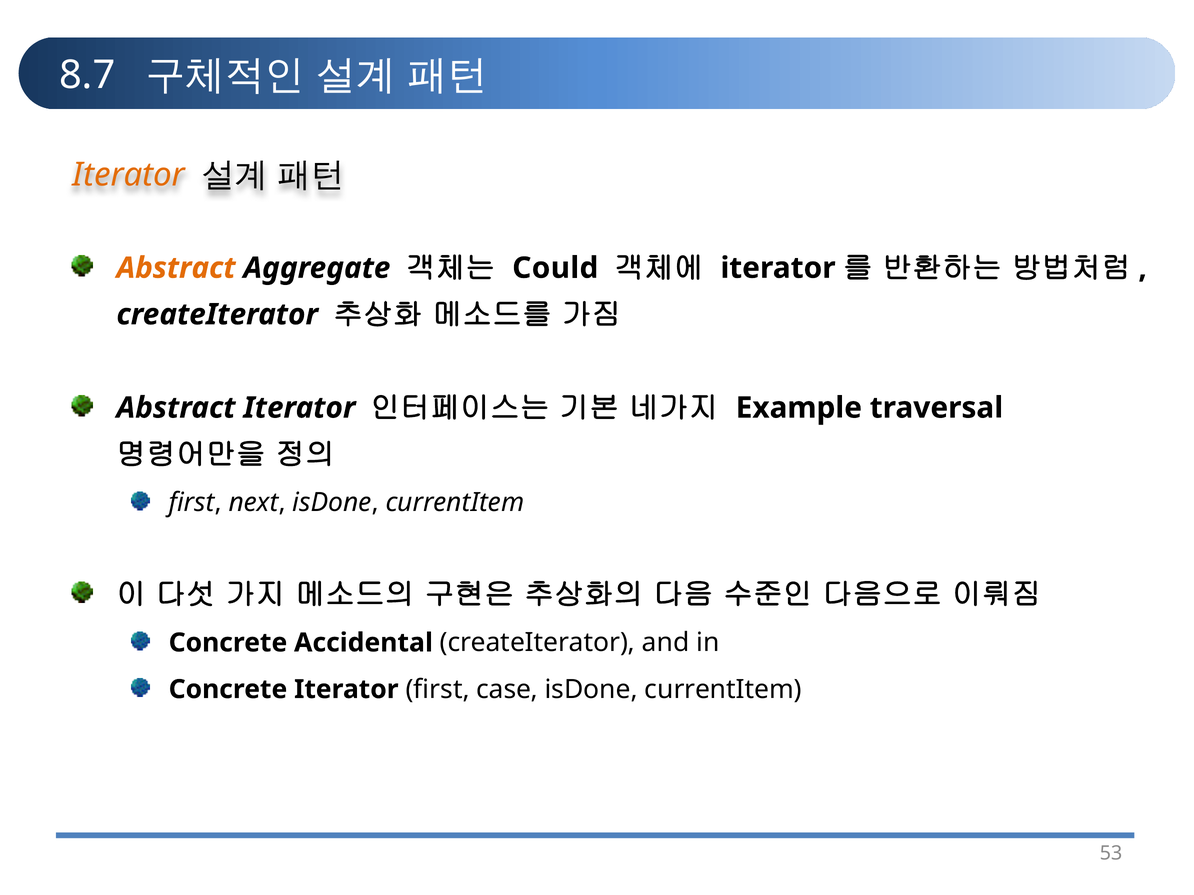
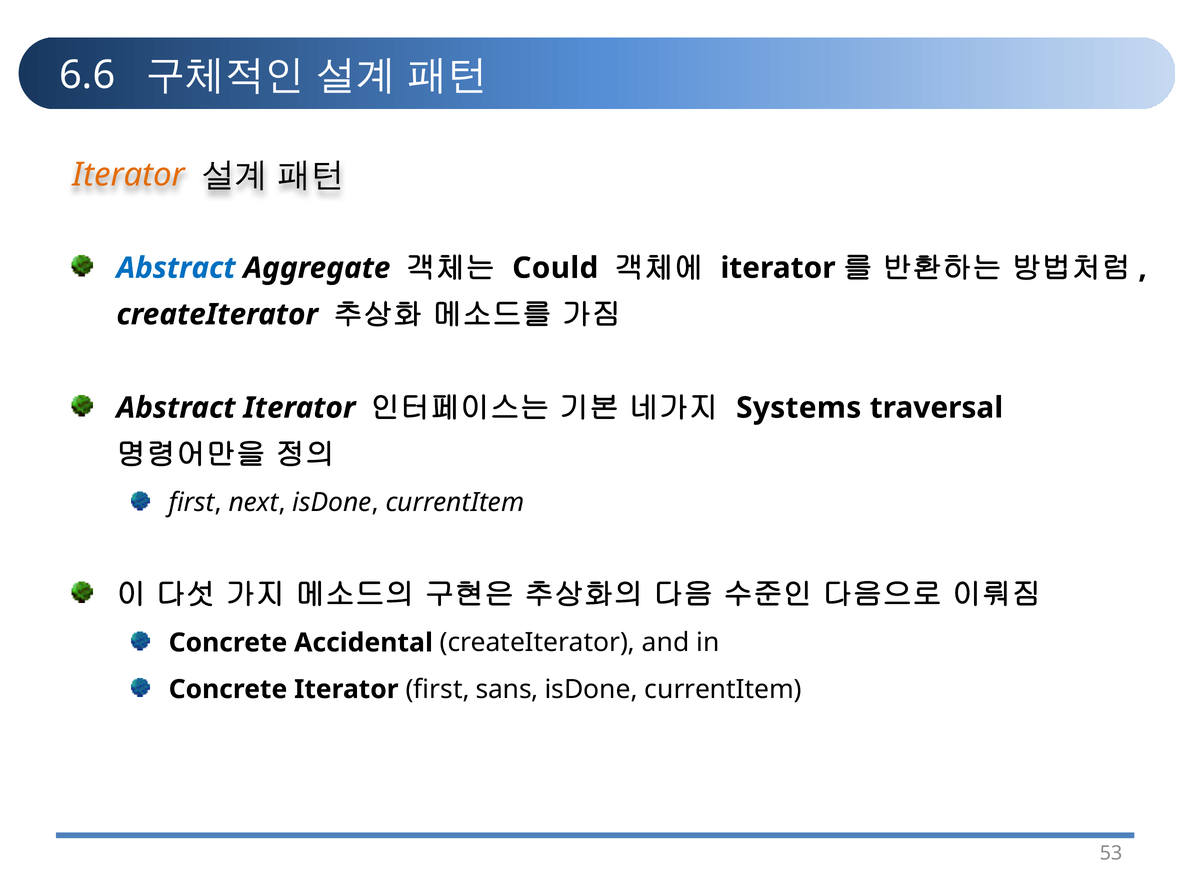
8.7: 8.7 -> 6.6
Abstract at (176, 268) colour: orange -> blue
Example: Example -> Systems
case: case -> sans
